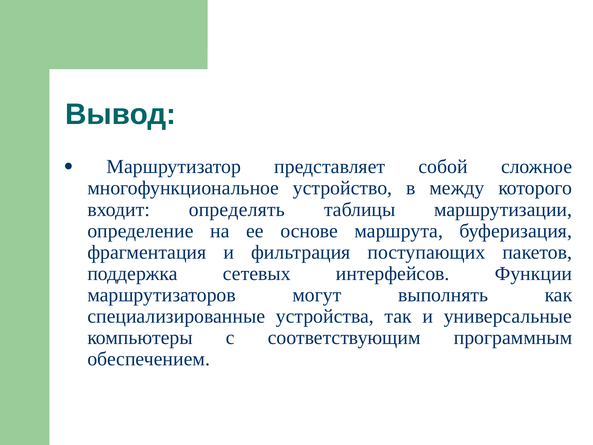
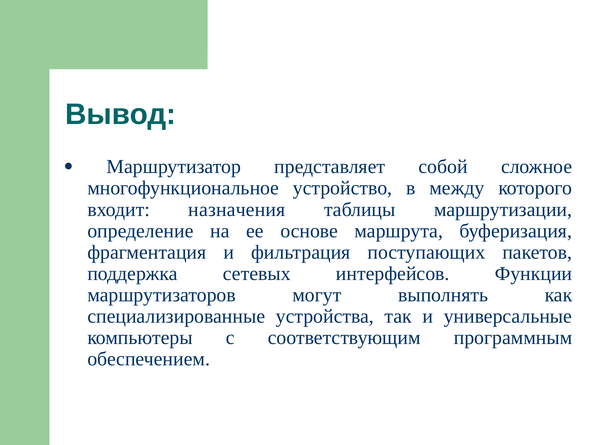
определять: определять -> назначения
